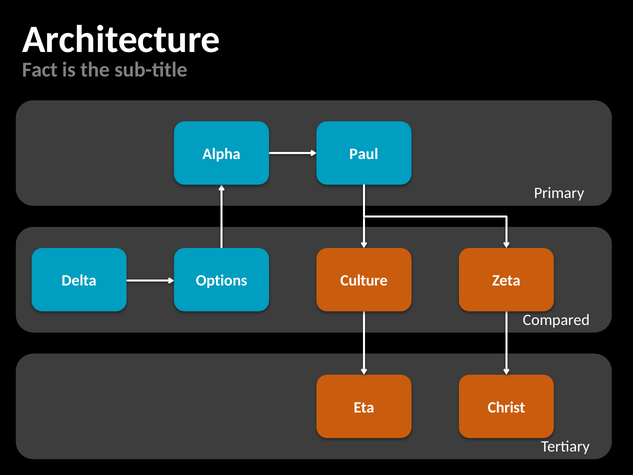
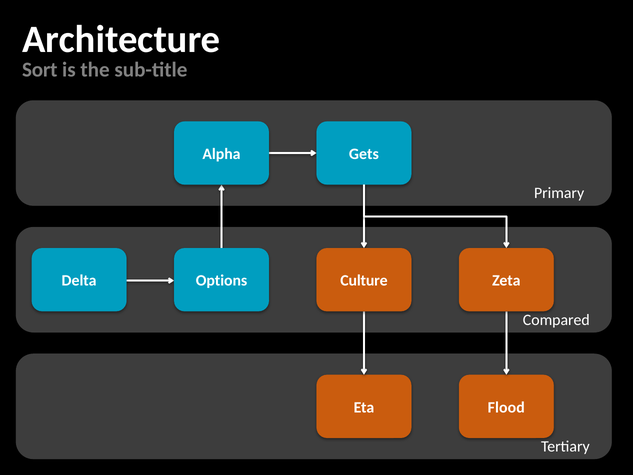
Fact: Fact -> Sort
Paul: Paul -> Gets
Christ: Christ -> Flood
